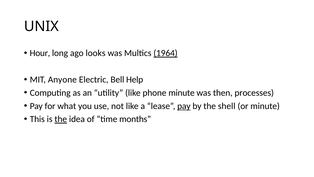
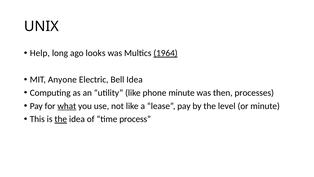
Hour: Hour -> Help
Bell Help: Help -> Idea
what underline: none -> present
pay at (184, 106) underline: present -> none
shell: shell -> level
months: months -> process
